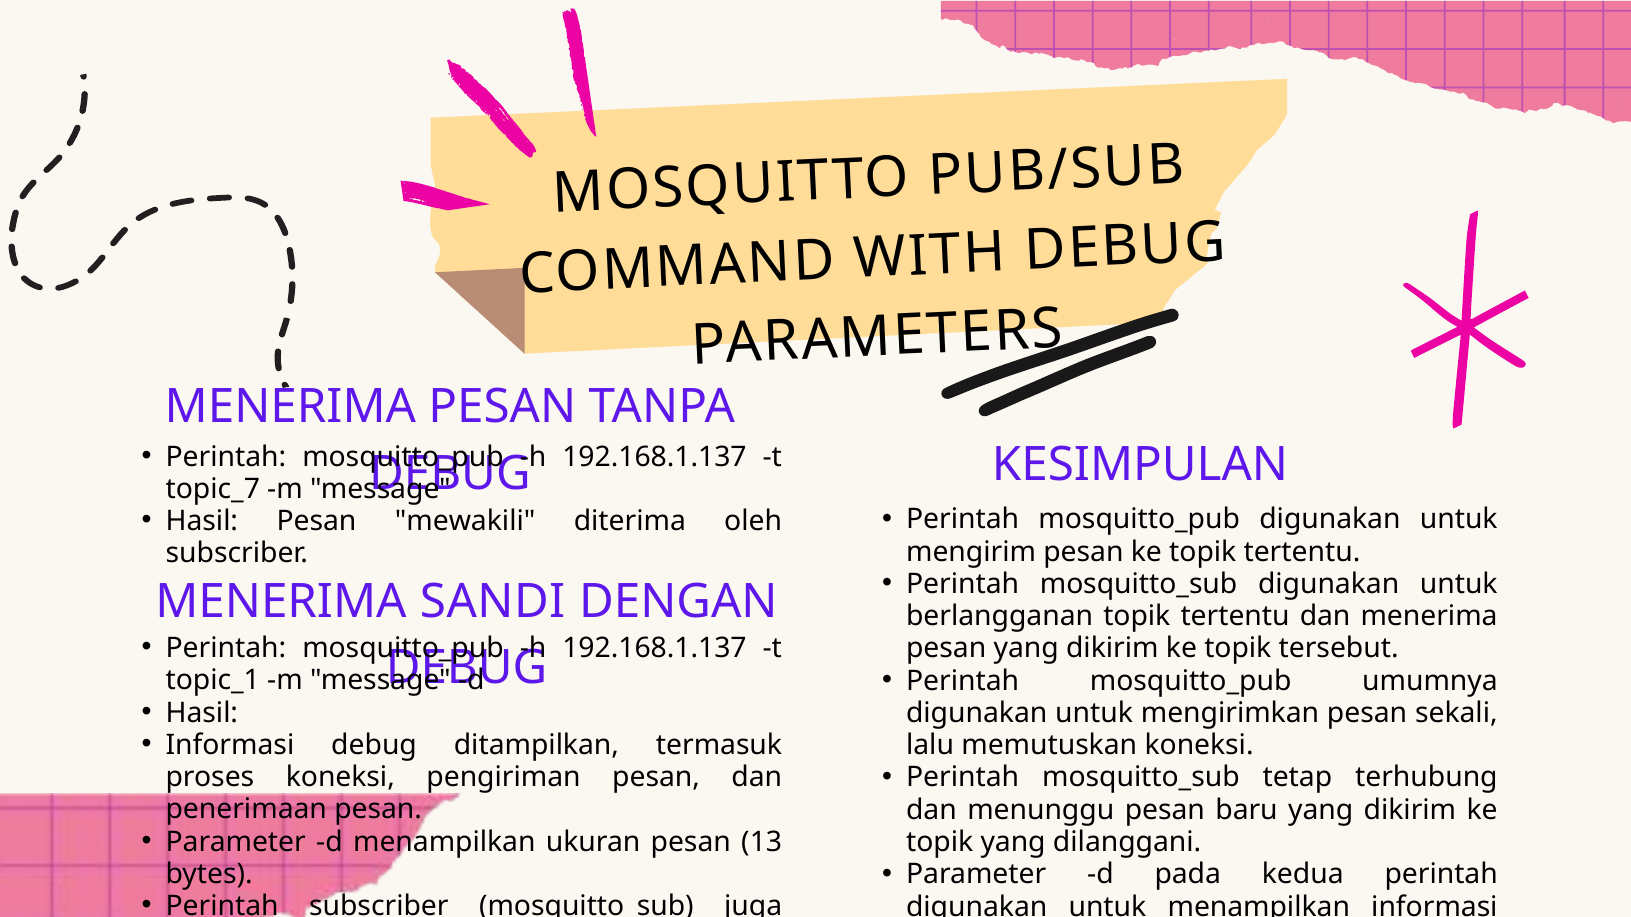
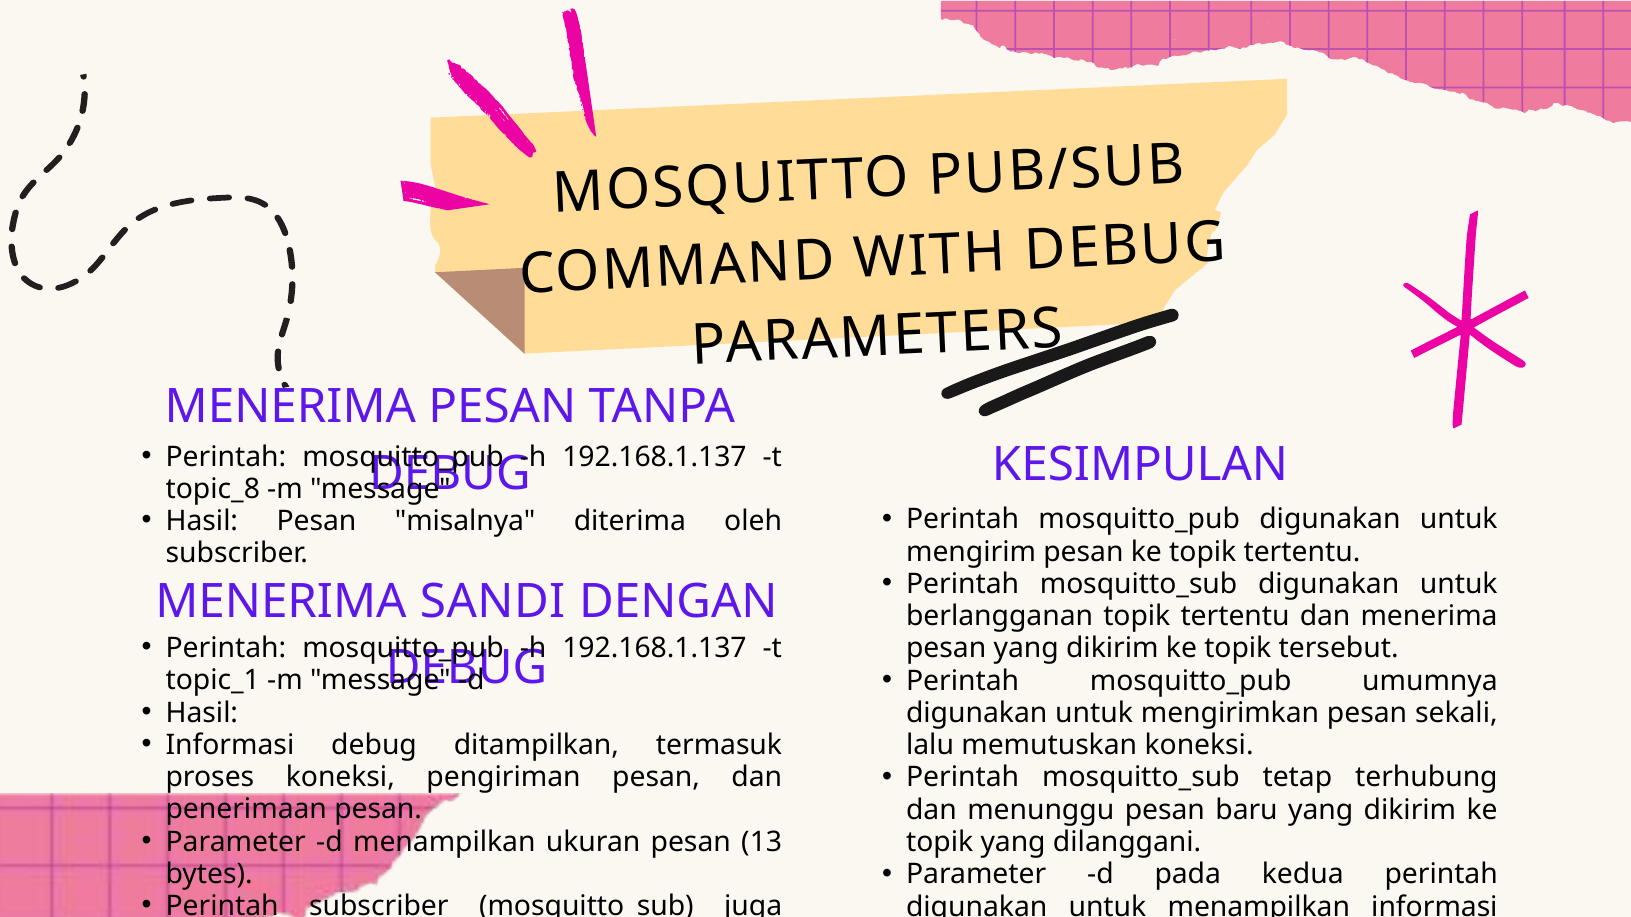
topic_7: topic_7 -> topic_8
mewakili: mewakili -> misalnya
